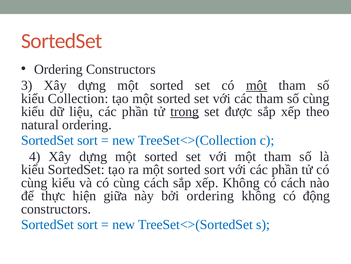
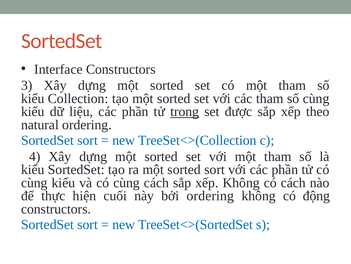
Ordering at (58, 69): Ordering -> Interface
một at (257, 85) underline: present -> none
giữa: giữa -> cuối
